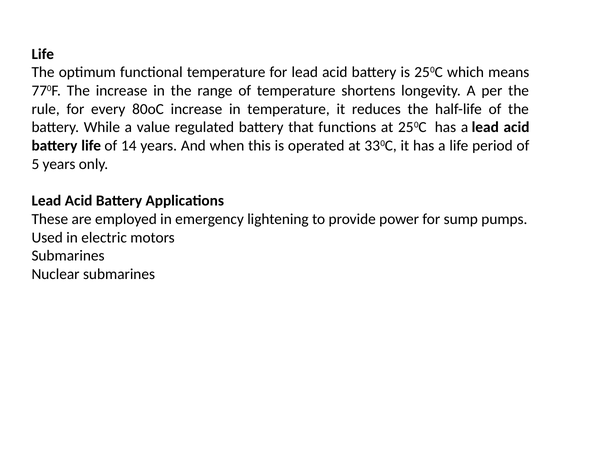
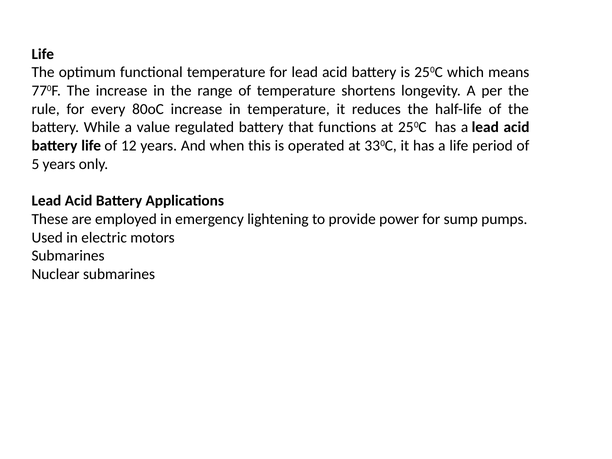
14: 14 -> 12
